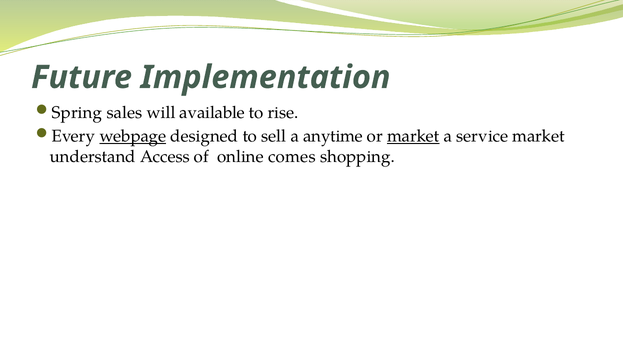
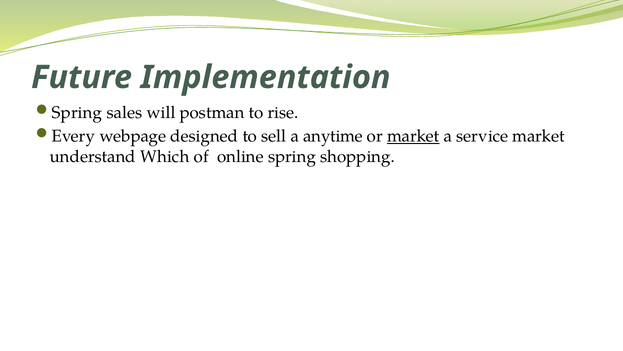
available: available -> postman
webpage underline: present -> none
Access: Access -> Which
online comes: comes -> spring
